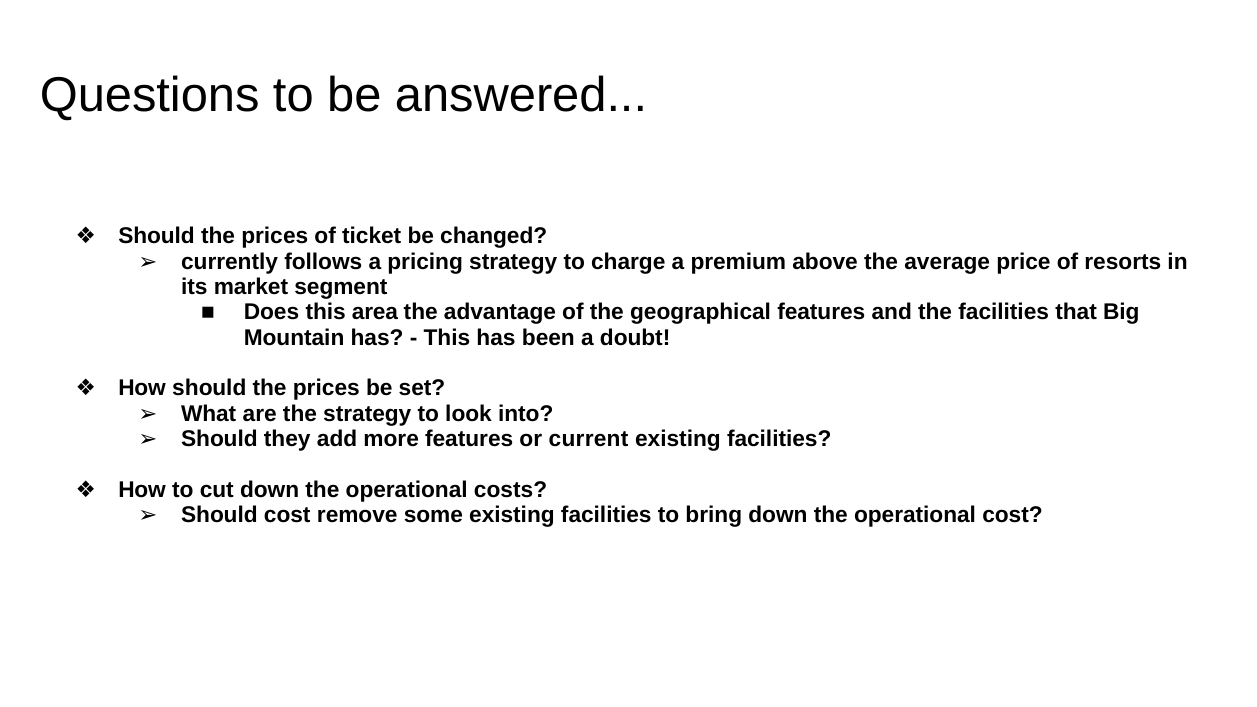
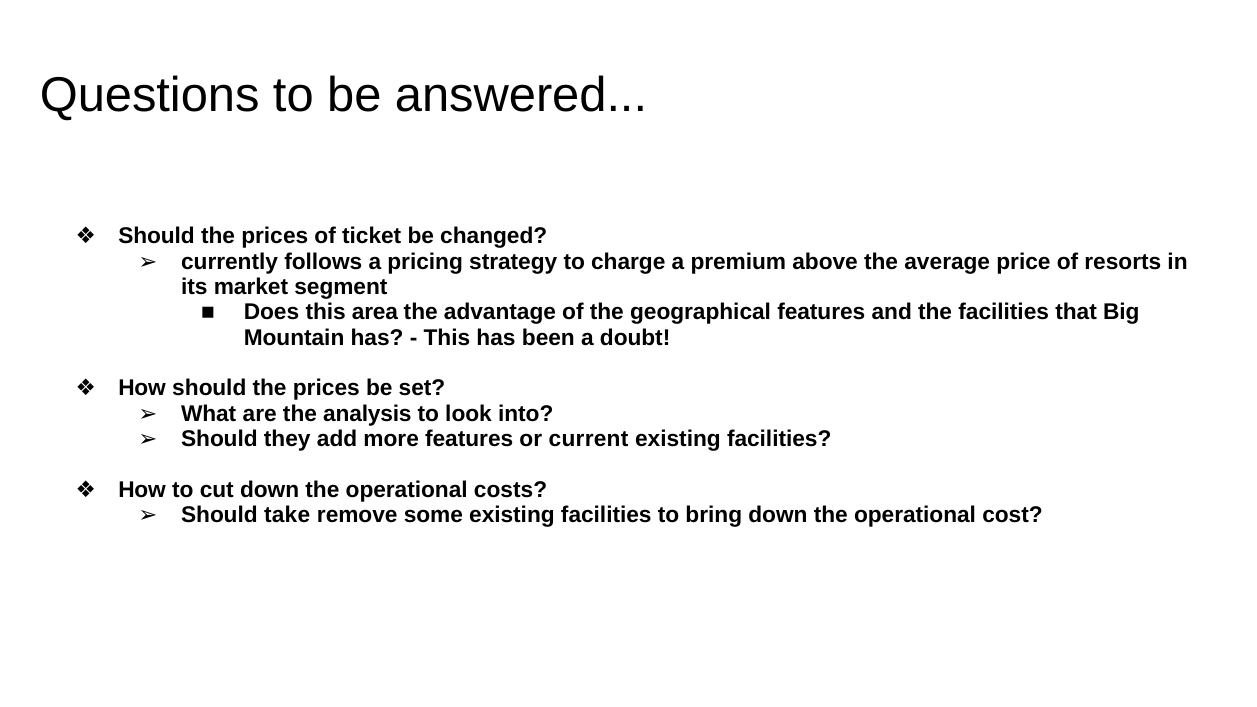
the strategy: strategy -> analysis
Should cost: cost -> take
